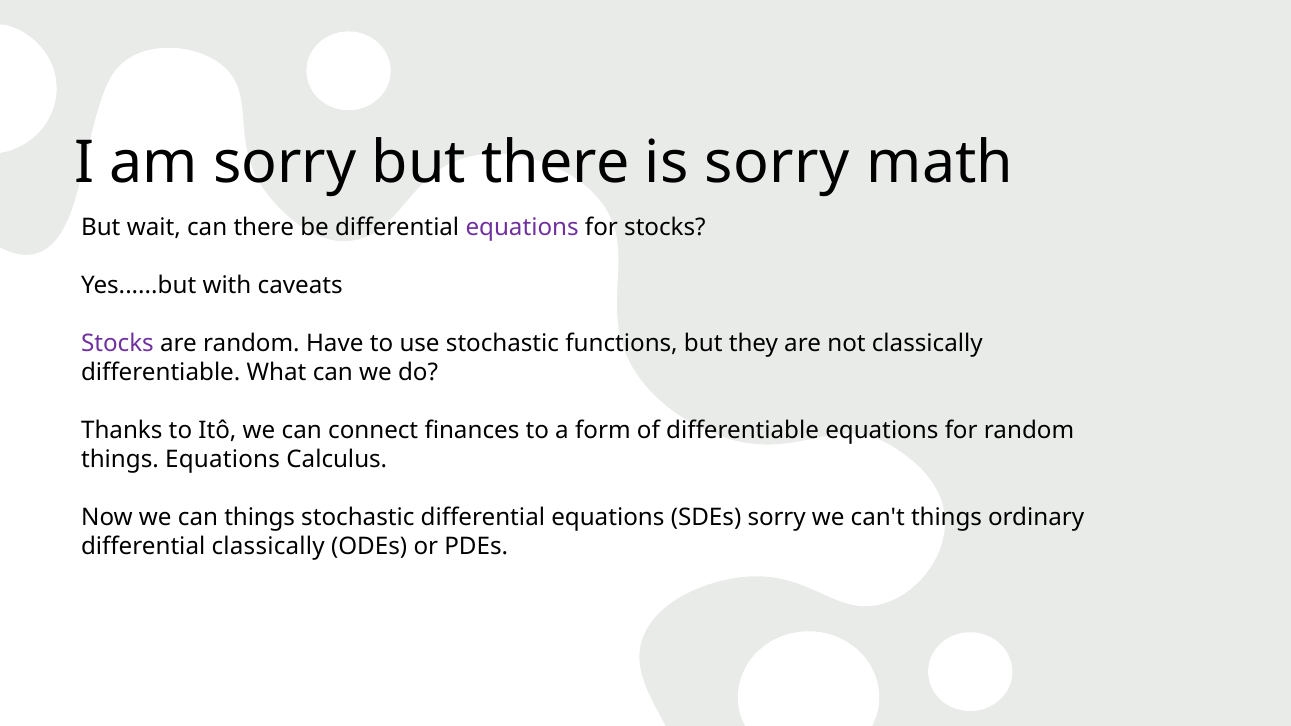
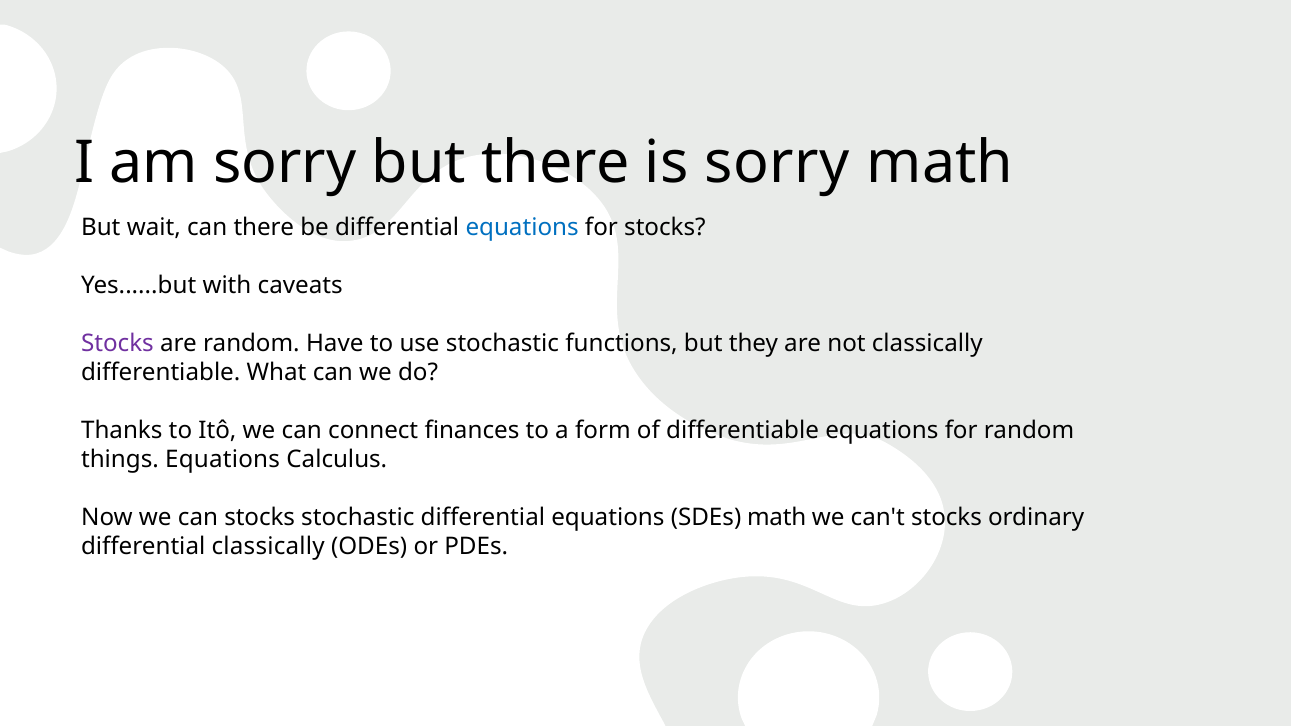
equations at (522, 227) colour: purple -> blue
can things: things -> stocks
SDEs sorry: sorry -> math
can't things: things -> stocks
